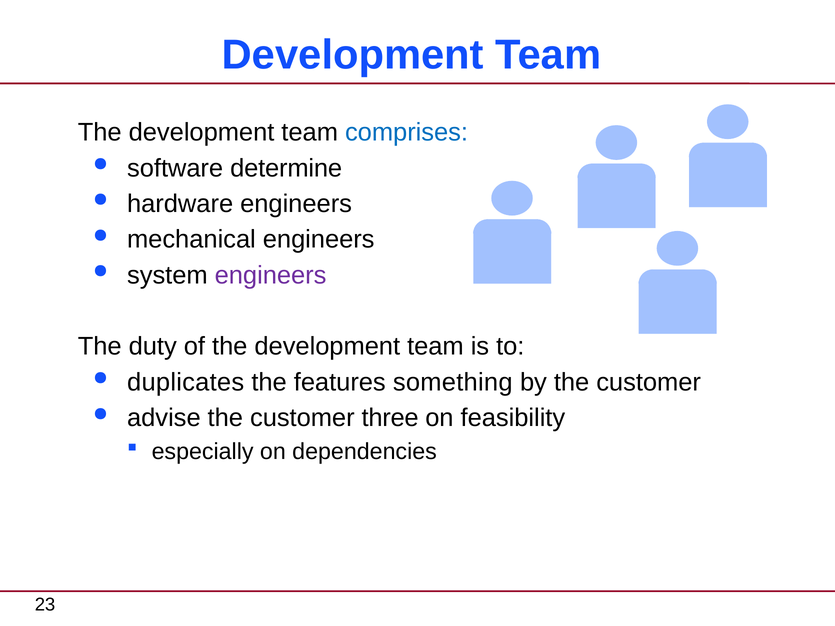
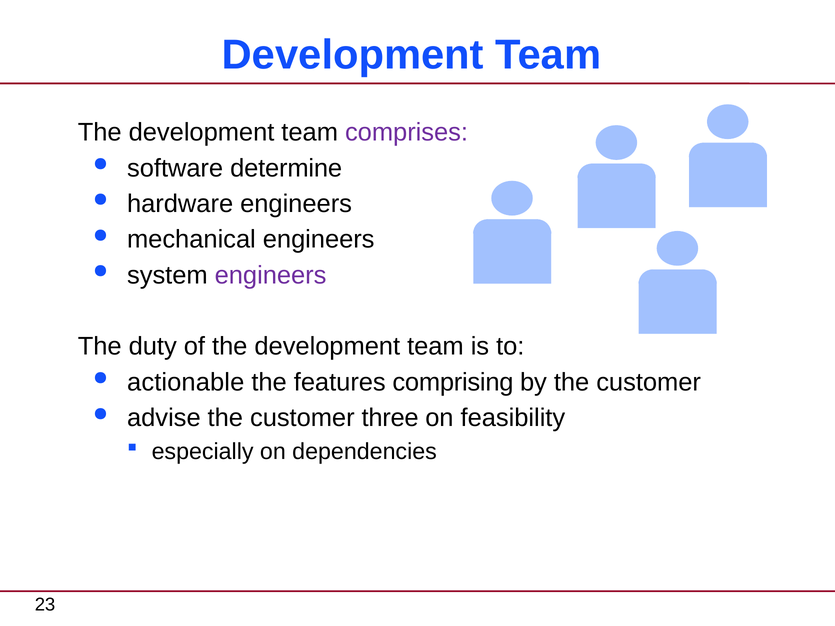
comprises colour: blue -> purple
duplicates: duplicates -> actionable
something: something -> comprising
